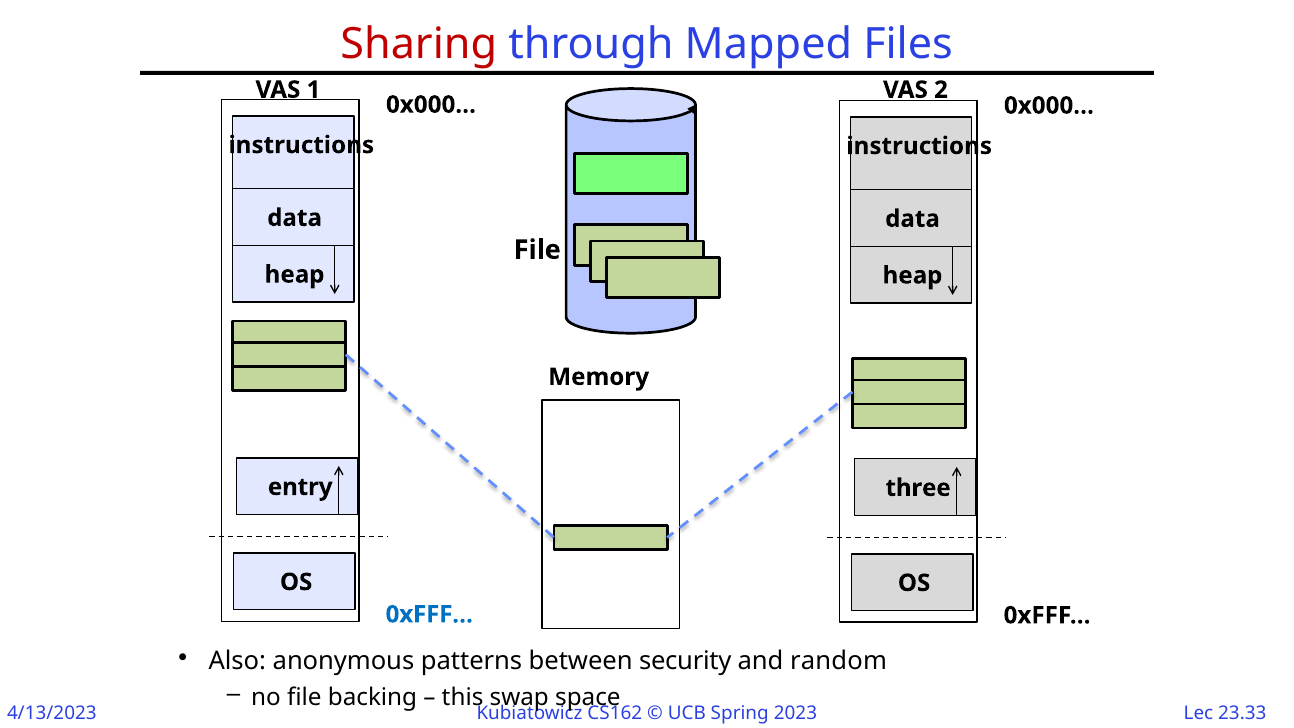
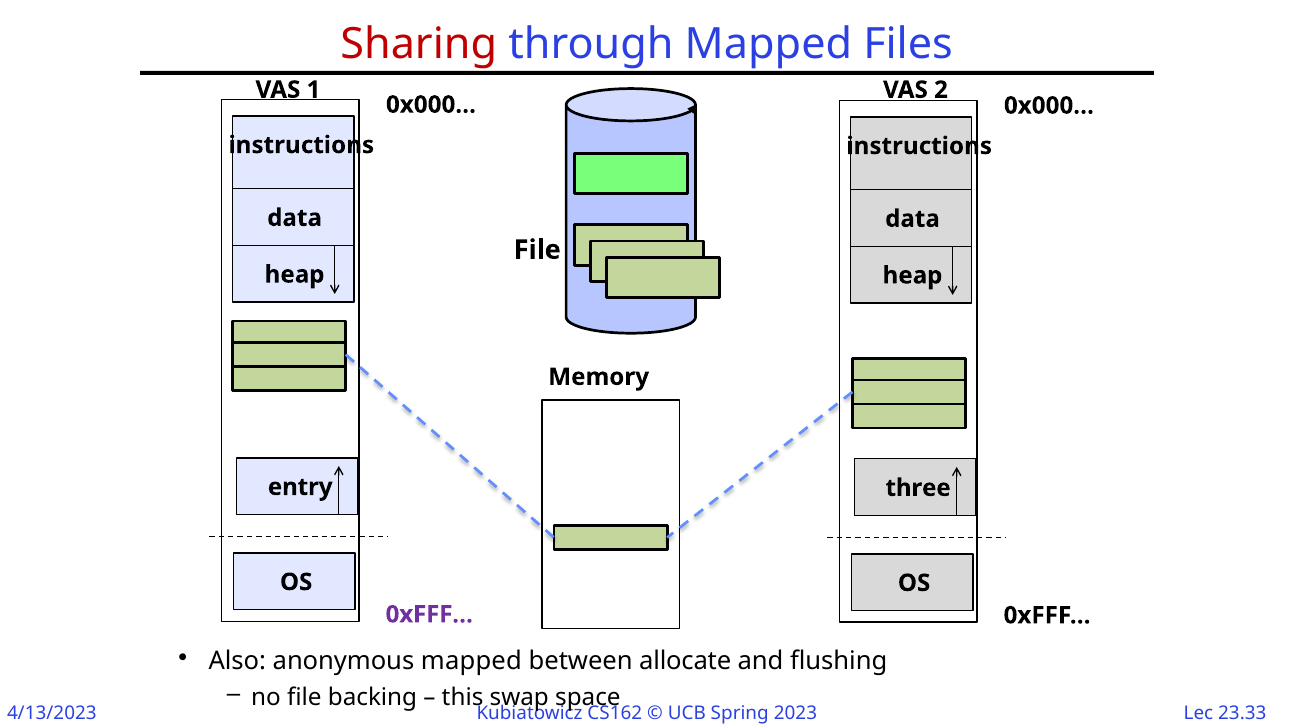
0xFFF… at (429, 614) colour: blue -> purple
anonymous patterns: patterns -> mapped
security: security -> allocate
random: random -> flushing
